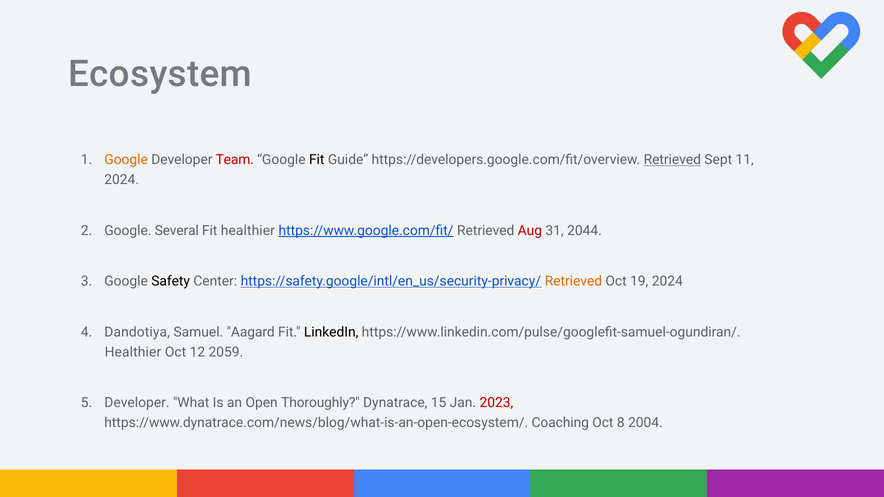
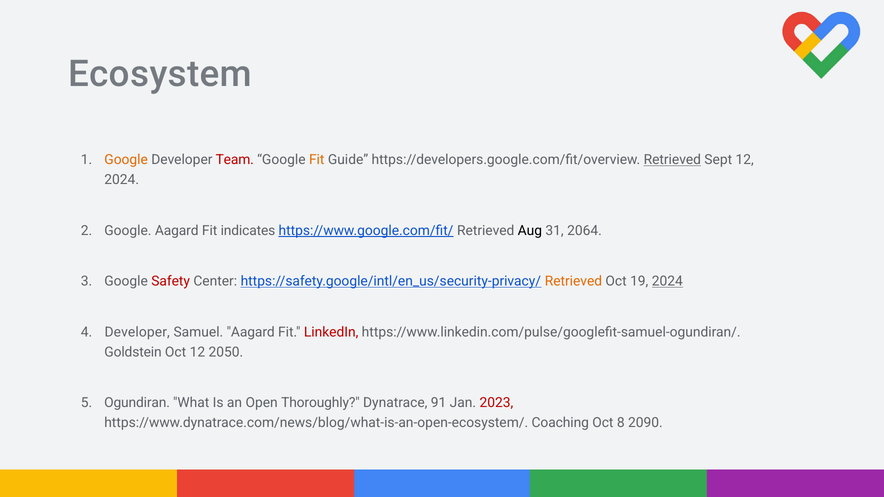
Fit at (317, 160) colour: black -> orange
Sept 11: 11 -> 12
Google Several: Several -> Aagard
Fit healthier: healthier -> indicates
Aug colour: red -> black
2044: 2044 -> 2064
Safety colour: black -> red
2024 at (667, 281) underline: none -> present
Dandotiya at (137, 332): Dandotiya -> Developer
LinkedIn colour: black -> red
Healthier at (133, 352): Healthier -> Goldstein
2059: 2059 -> 2050
Developer at (137, 403): Developer -> Ogundiran
15: 15 -> 91
2004: 2004 -> 2090
